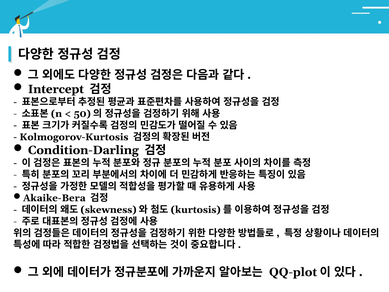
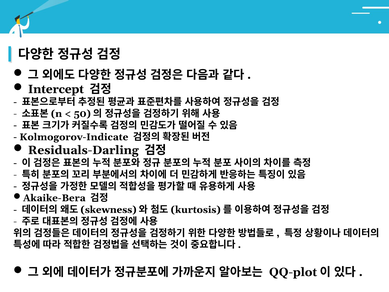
Kolmogorov-Kurtosis: Kolmogorov-Kurtosis -> Kolmogorov-Indicate
Condition-Darling: Condition-Darling -> Residuals-Darling
